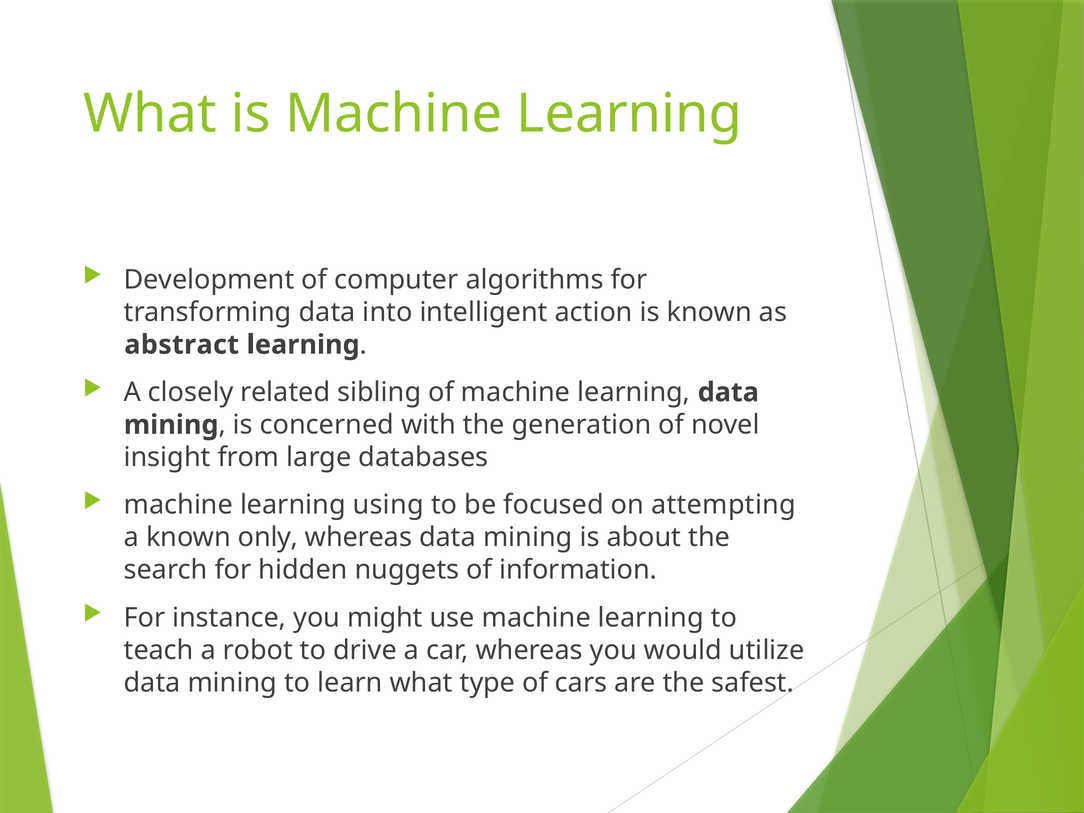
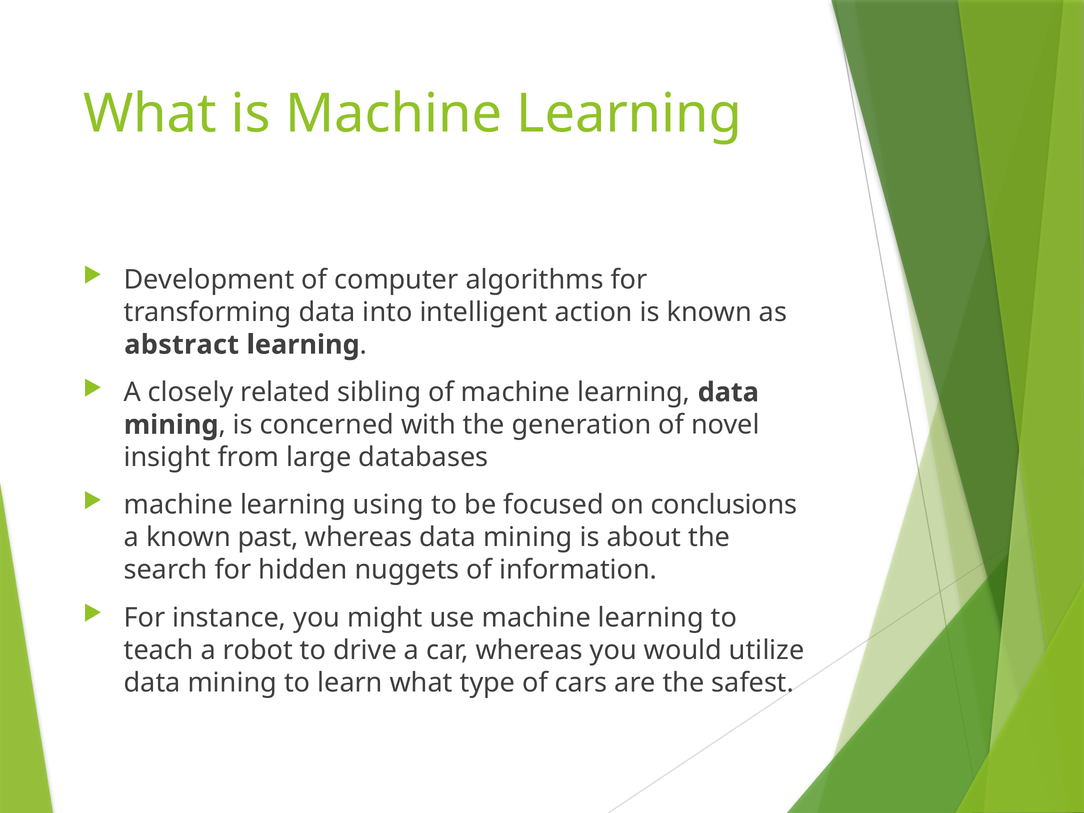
attempting: attempting -> conclusions
only: only -> past
